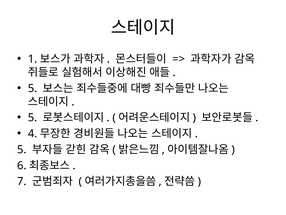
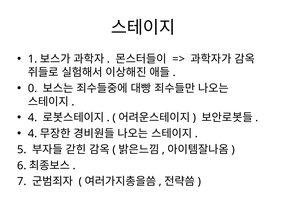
5 at (33, 88): 5 -> 0
5 at (33, 117): 5 -> 4
